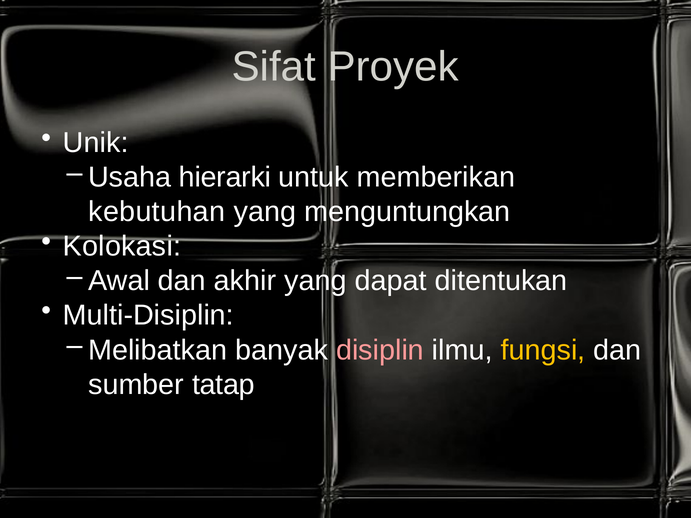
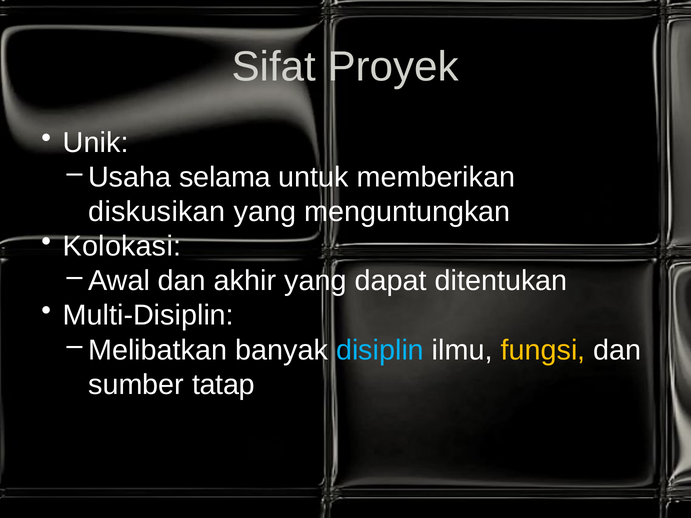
hierarki: hierarki -> selama
kebutuhan: kebutuhan -> diskusikan
disiplin colour: pink -> light blue
